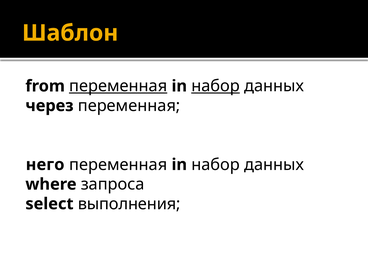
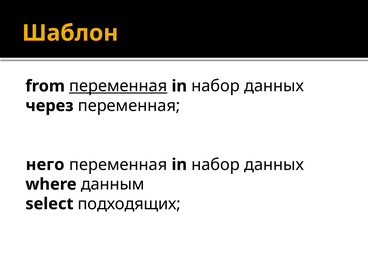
набор at (216, 86) underline: present -> none
запроса: запроса -> данным
выполнения: выполнения -> подходящих
